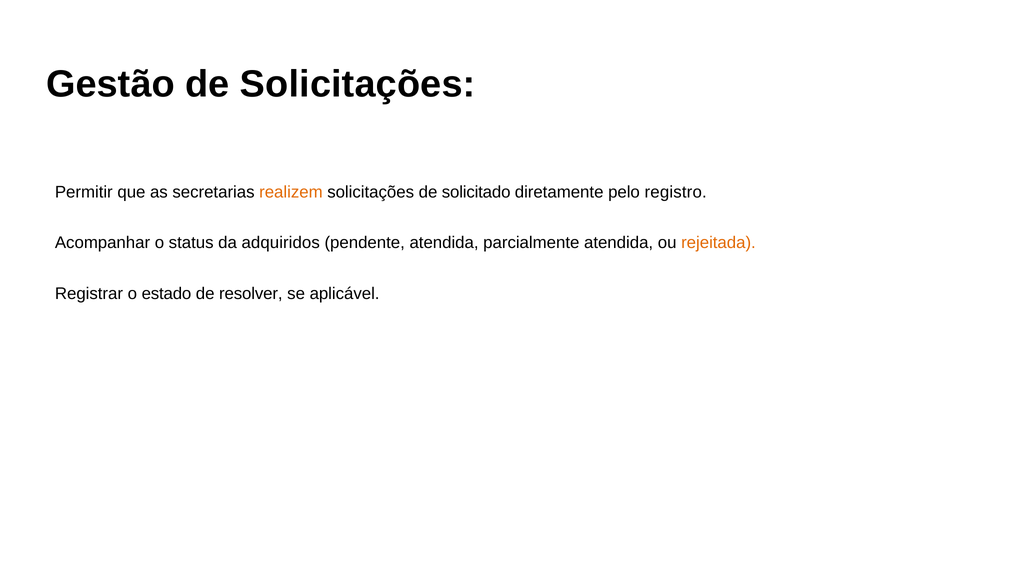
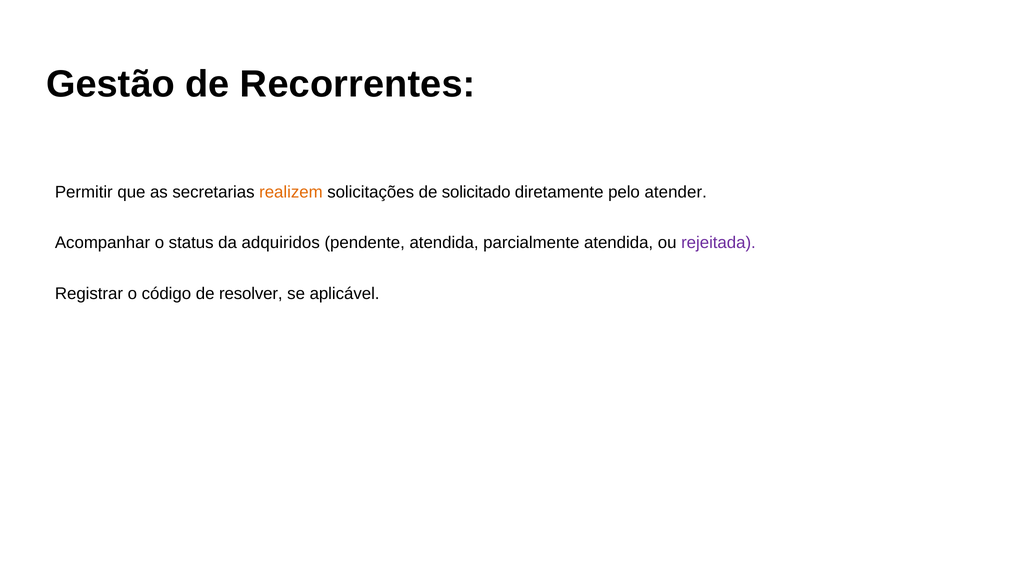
de Solicitações: Solicitações -> Recorrentes
registro: registro -> atender
rejeitada colour: orange -> purple
estado: estado -> código
